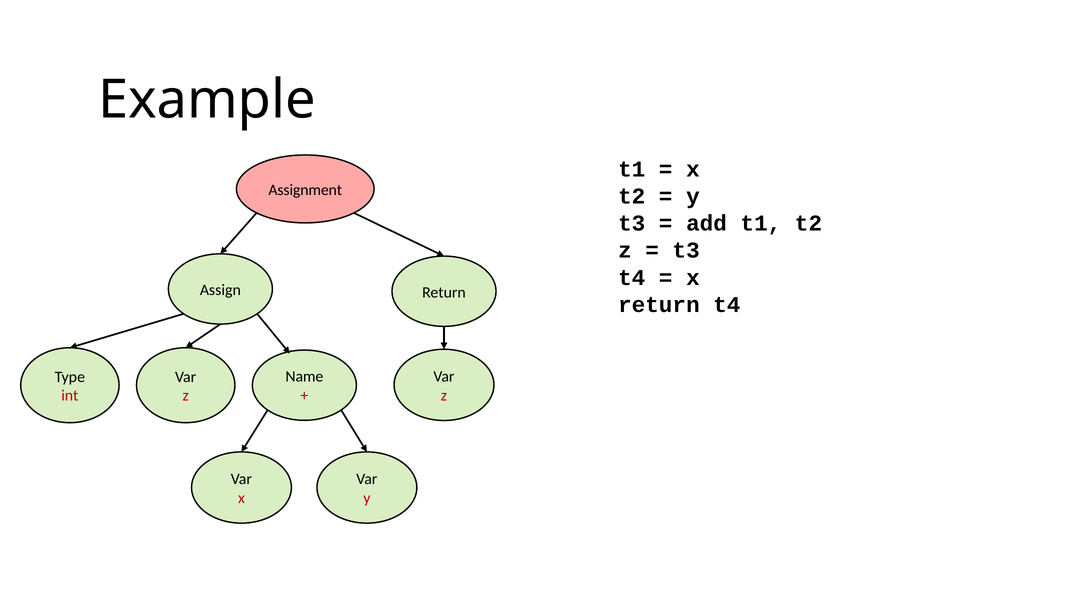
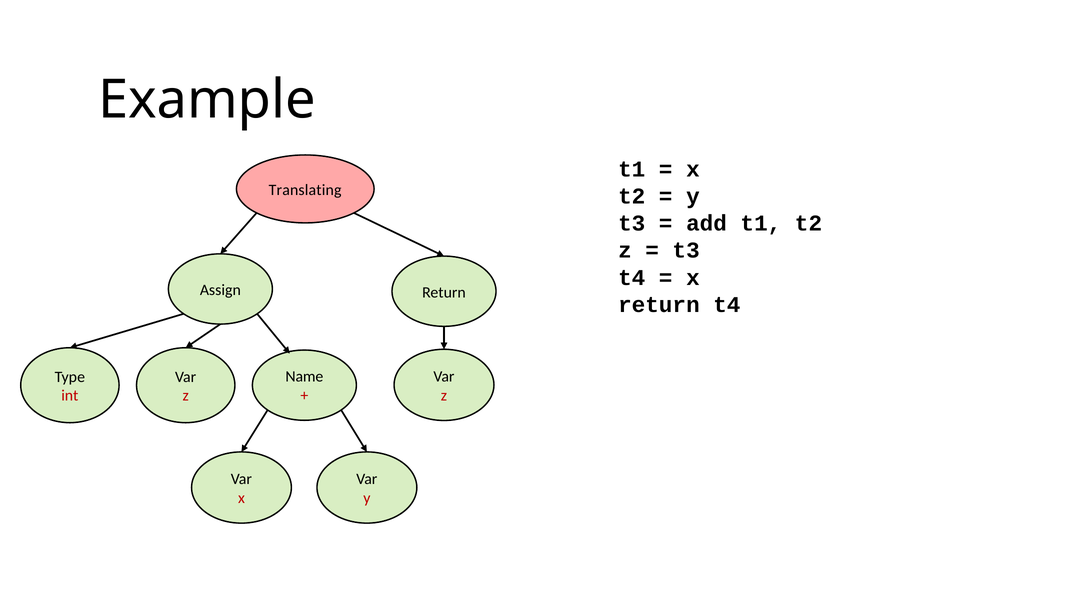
Assignment: Assignment -> Translating
